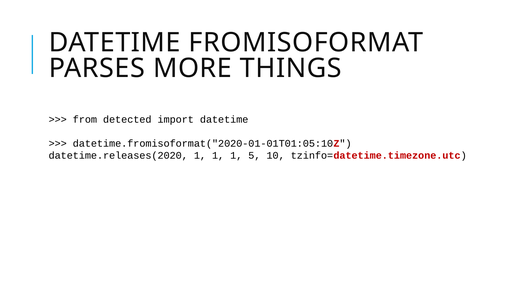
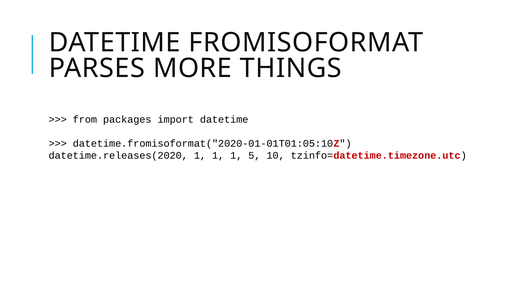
detected: detected -> packages
